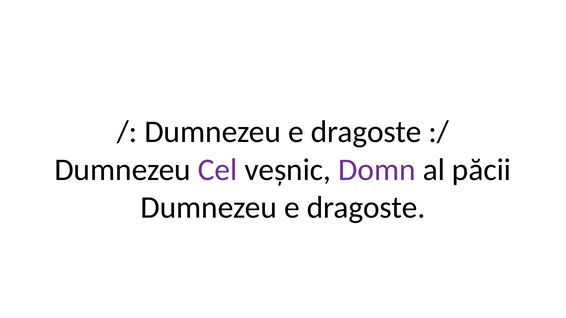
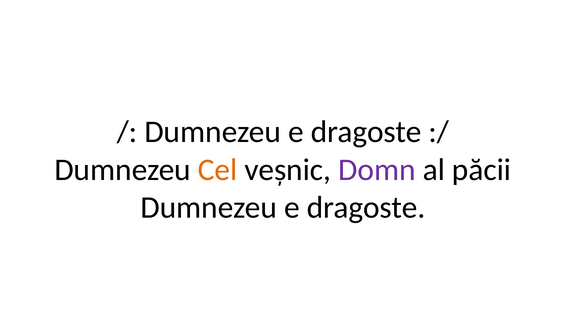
Cel colour: purple -> orange
